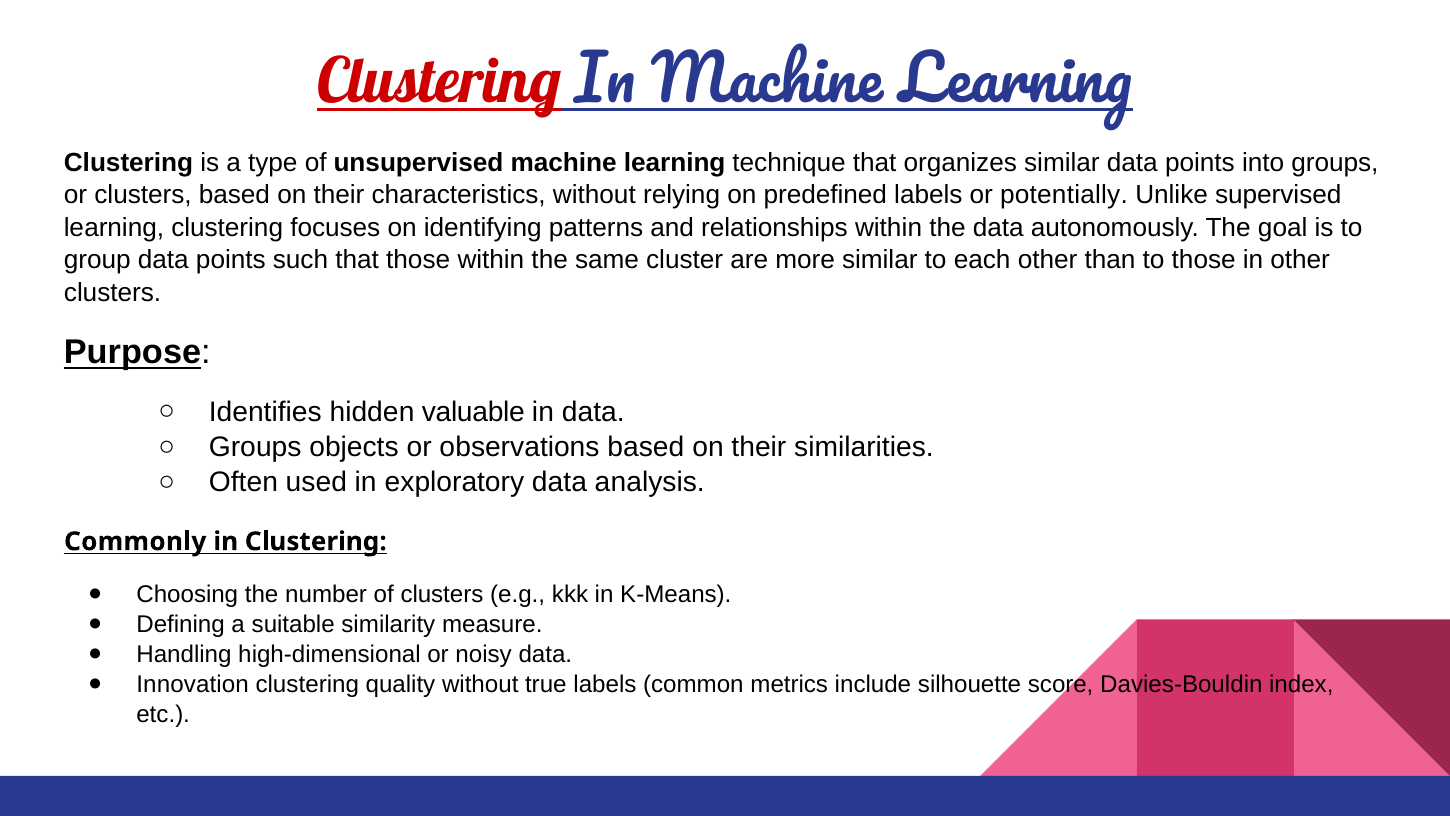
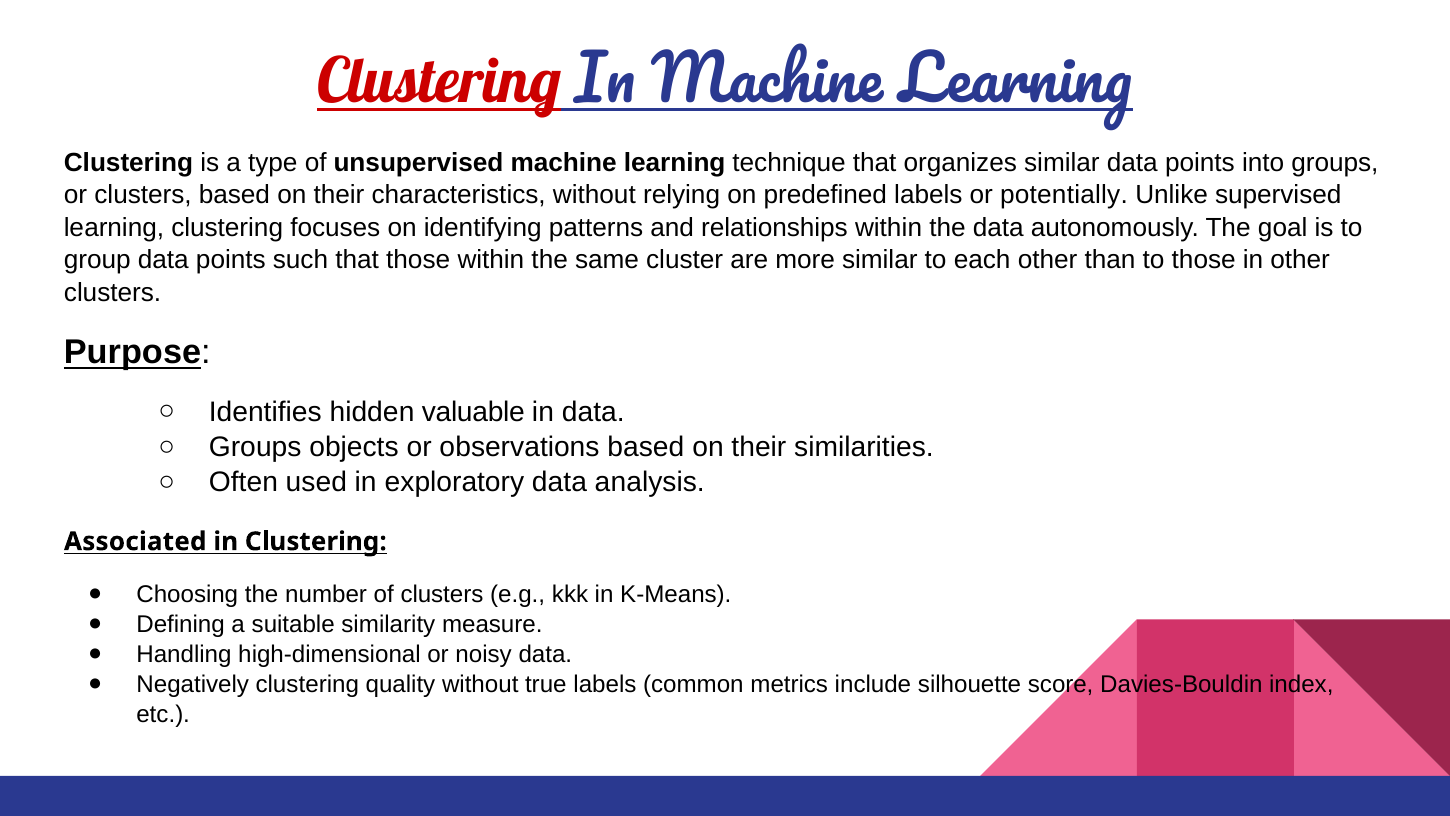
Commonly: Commonly -> Associated
Innovation: Innovation -> Negatively
